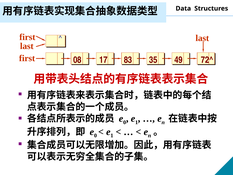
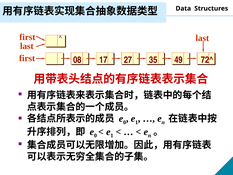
83: 83 -> 27
